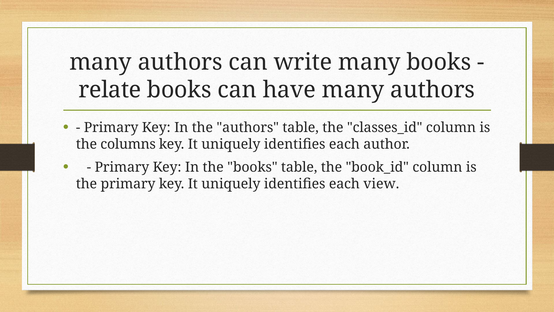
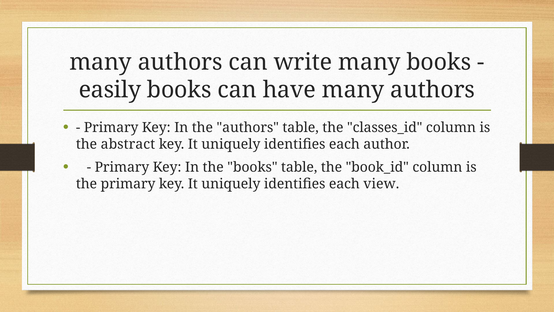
relate: relate -> easily
columns: columns -> abstract
